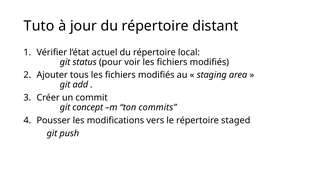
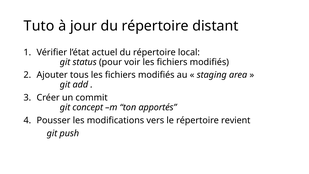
commits: commits -> apportés
staged: staged -> revient
